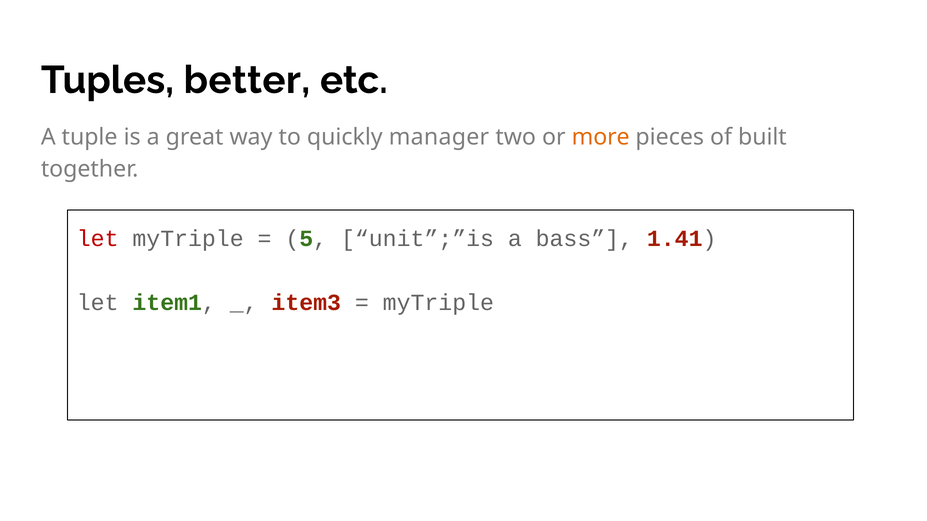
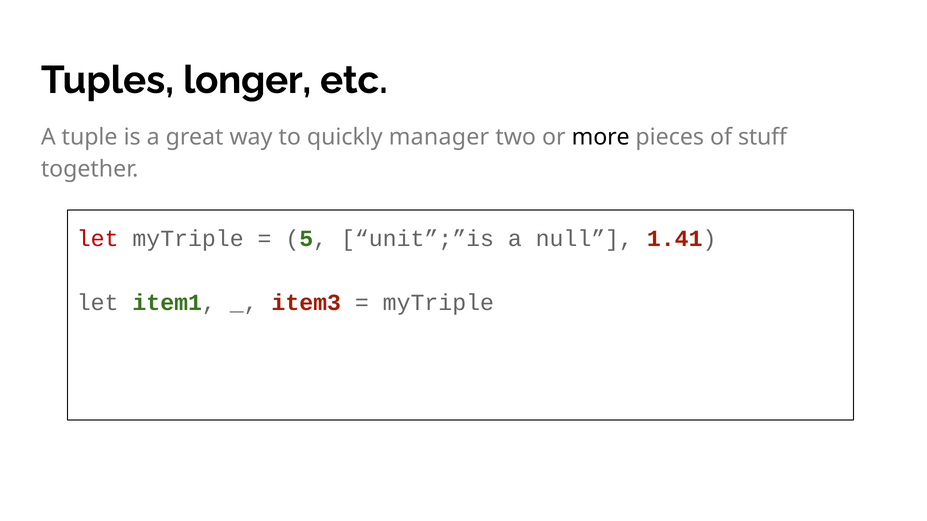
better: better -> longer
more colour: orange -> black
built: built -> stuff
bass: bass -> null
